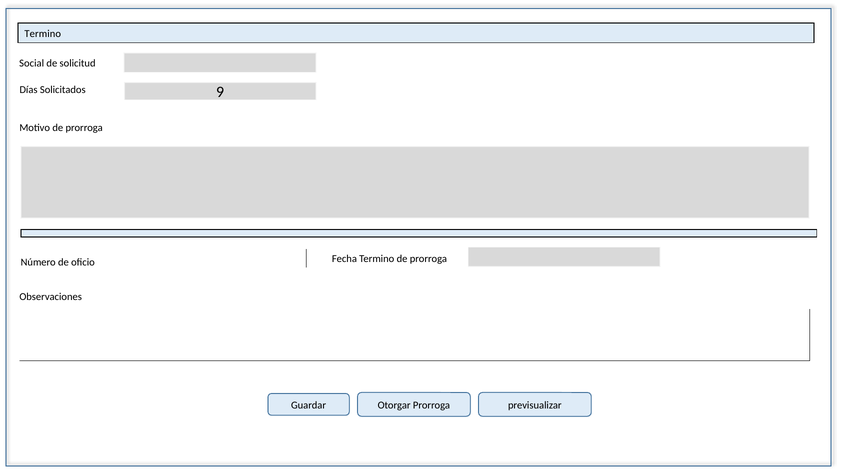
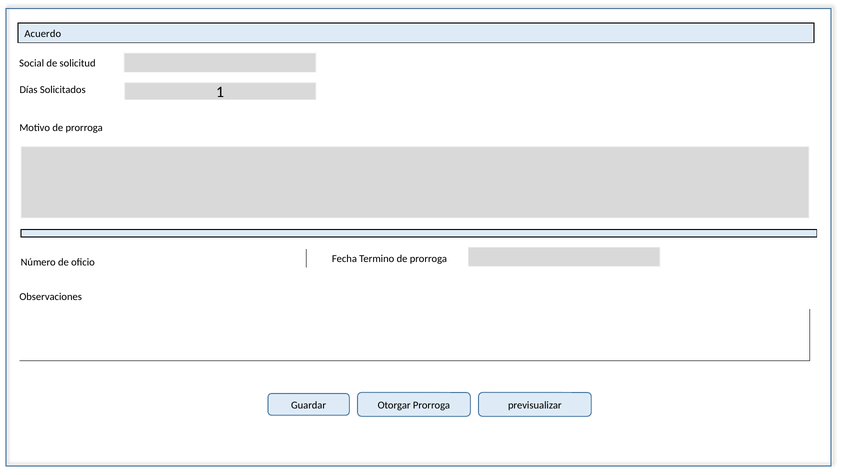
Termino at (43, 34): Termino -> Acuerdo
9: 9 -> 1
